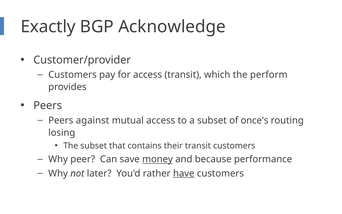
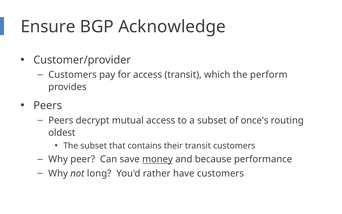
Exactly: Exactly -> Ensure
against: against -> decrypt
losing: losing -> oldest
later: later -> long
have underline: present -> none
